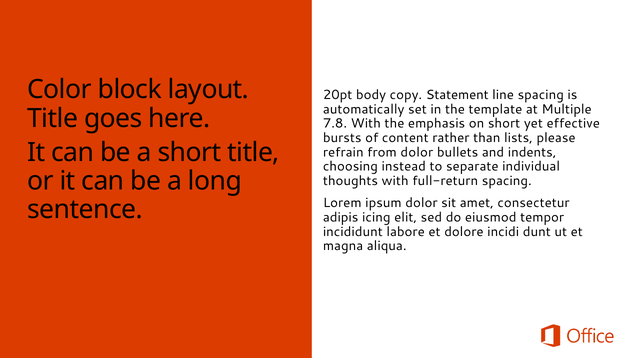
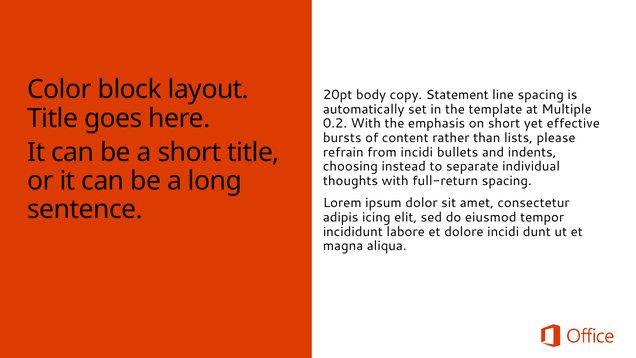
7.8: 7.8 -> 0.2
from dolor: dolor -> incidi
